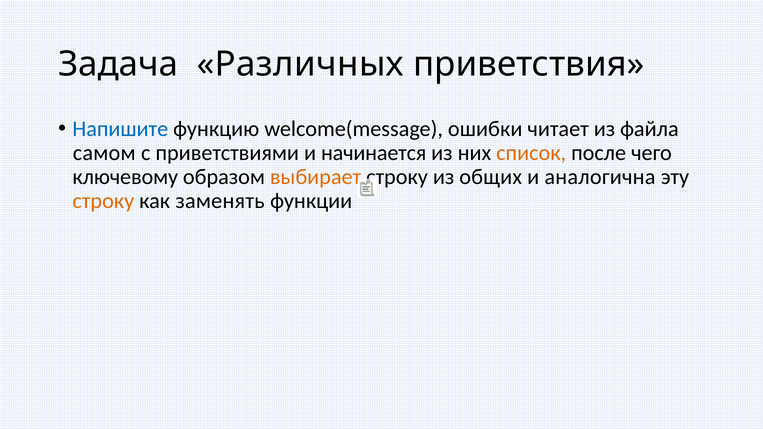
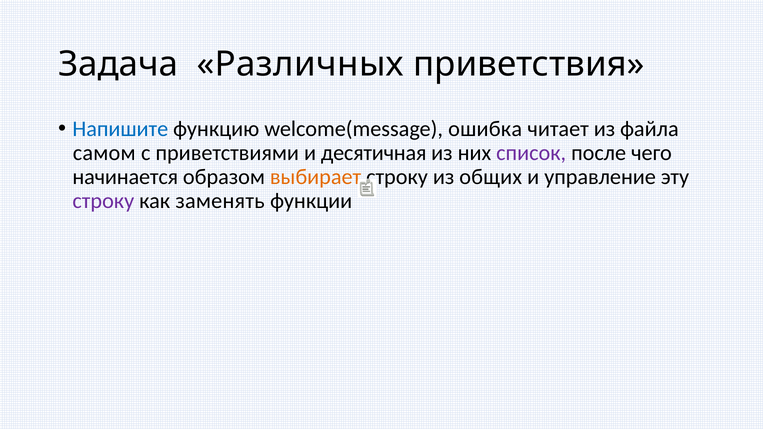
ошибки: ошибки -> ошибка
начинается: начинается -> десятичная
список colour: orange -> purple
ключевому: ключевому -> начинается
аналогична: аналогична -> управление
строку at (103, 201) colour: orange -> purple
